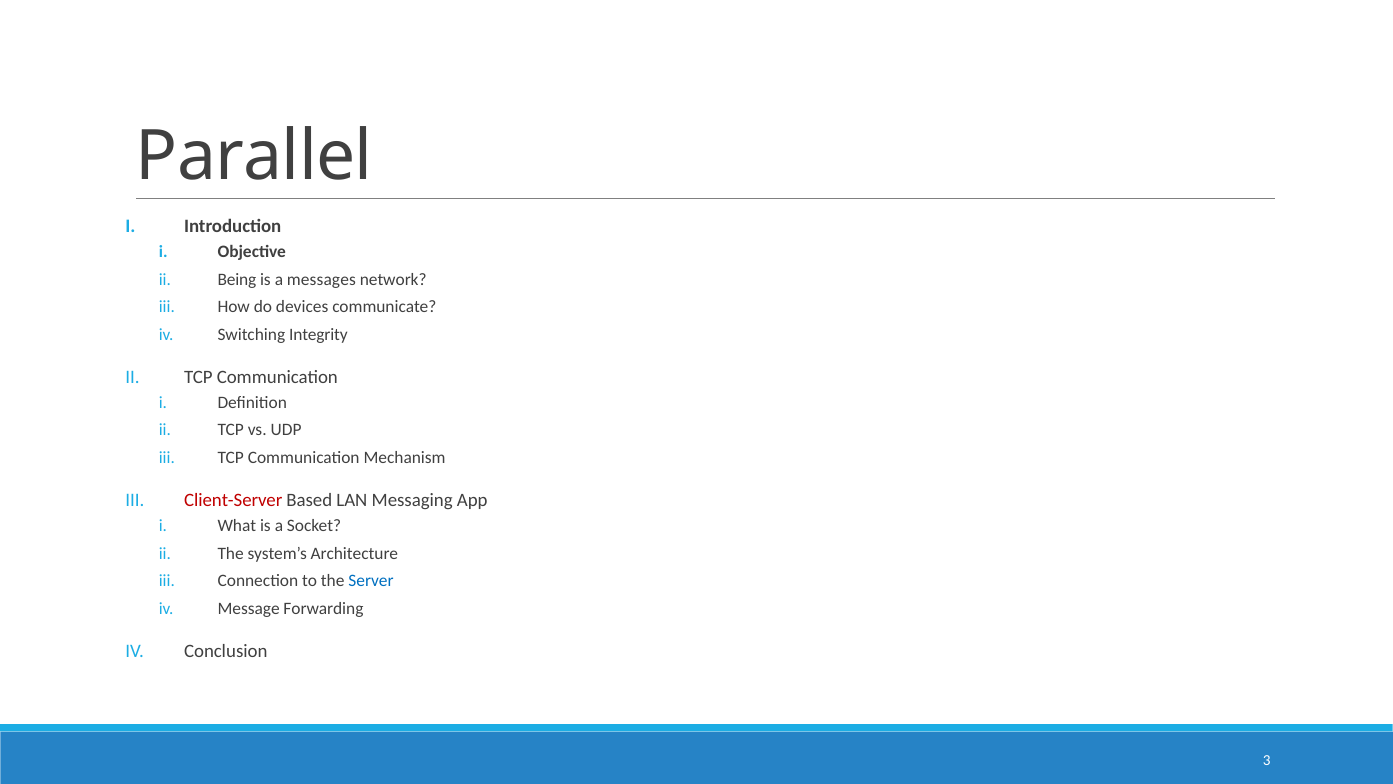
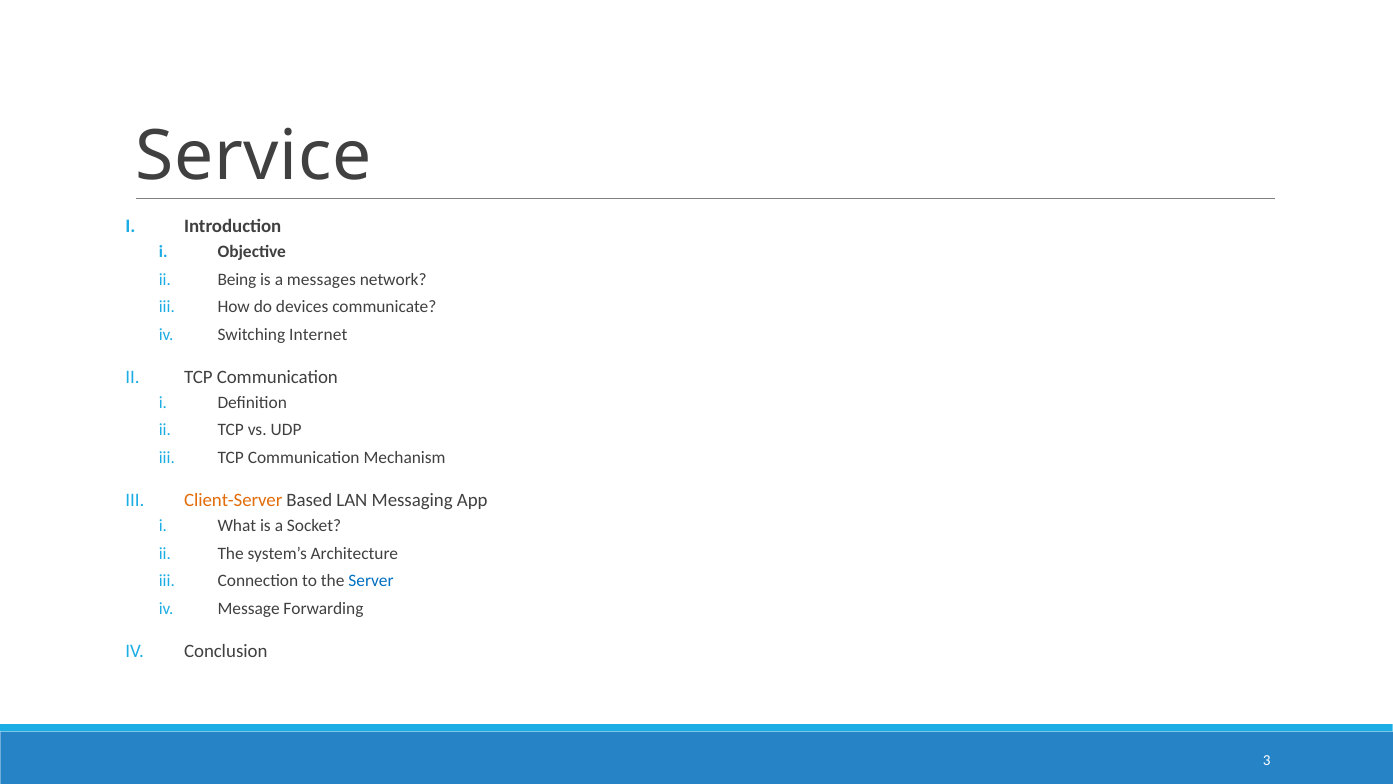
Parallel: Parallel -> Service
Integrity: Integrity -> Internet
Client-Server colour: red -> orange
